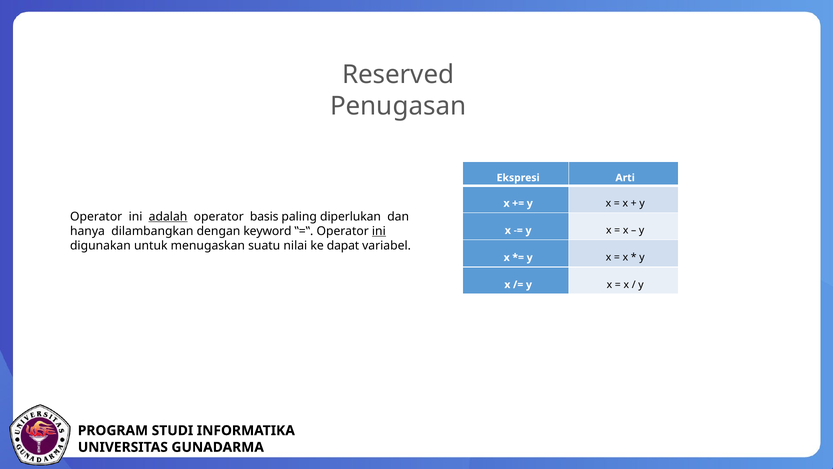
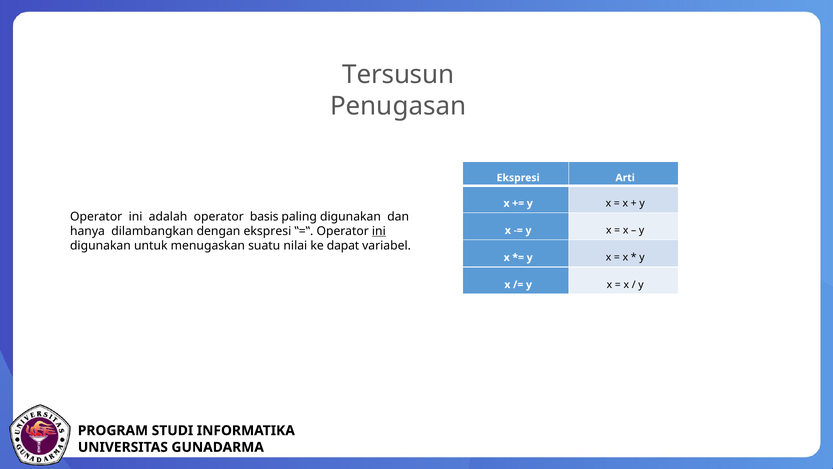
Reserved: Reserved -> Tersusun
adalah underline: present -> none
paling diperlukan: diperlukan -> digunakan
dengan keyword: keyword -> ekspresi
